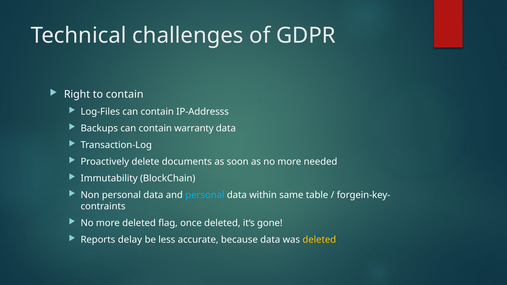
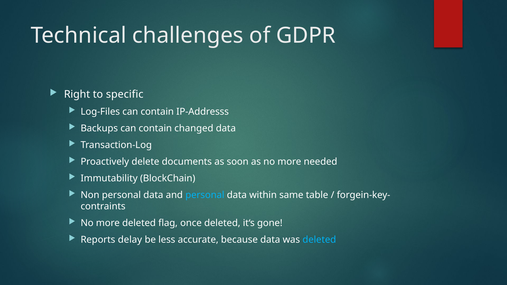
to contain: contain -> specific
warranty: warranty -> changed
deleted at (319, 240) colour: yellow -> light blue
